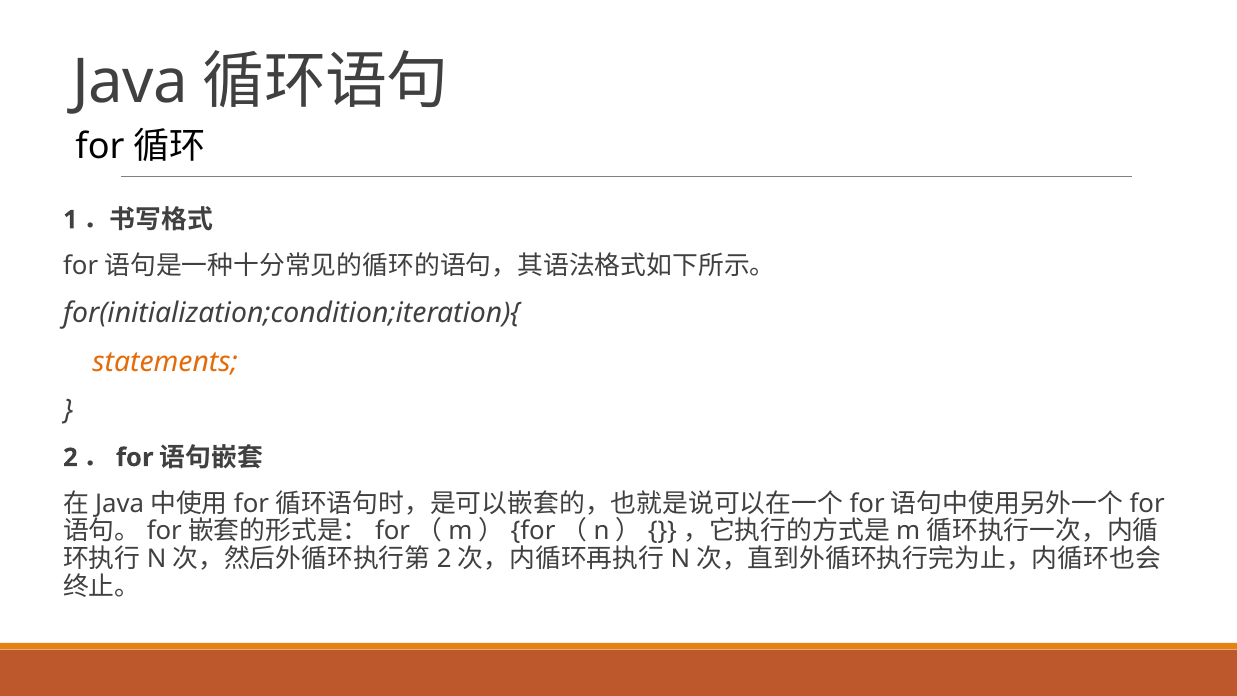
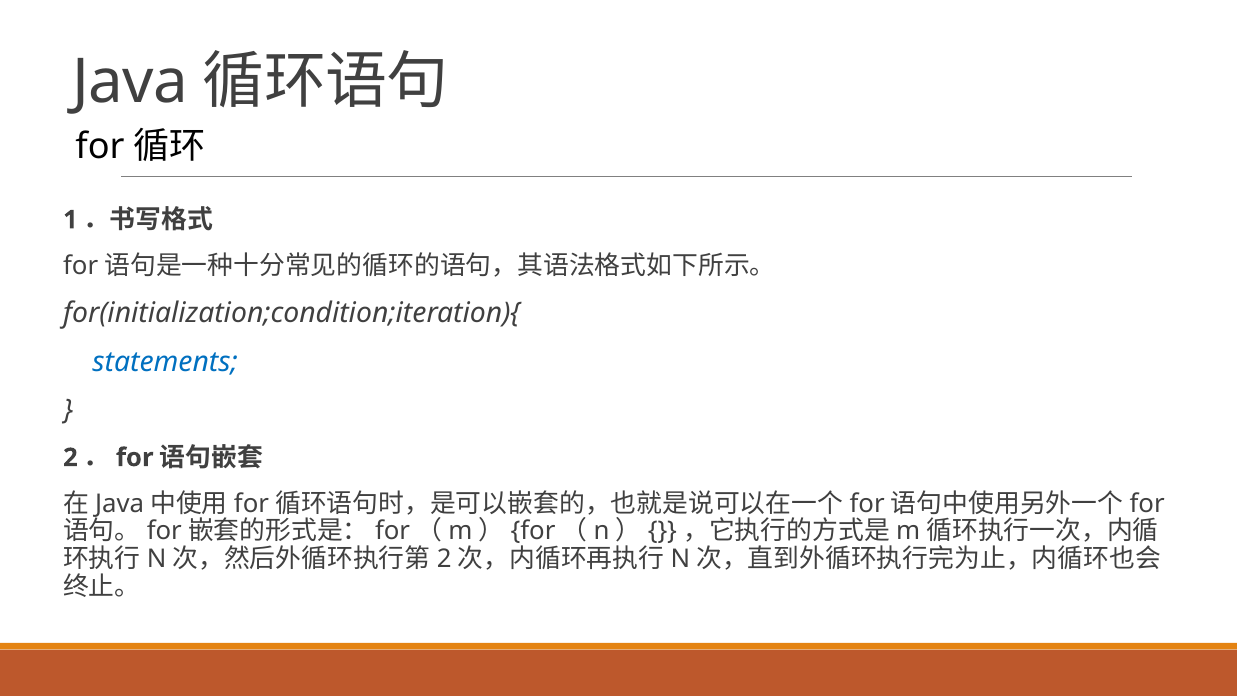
statements colour: orange -> blue
